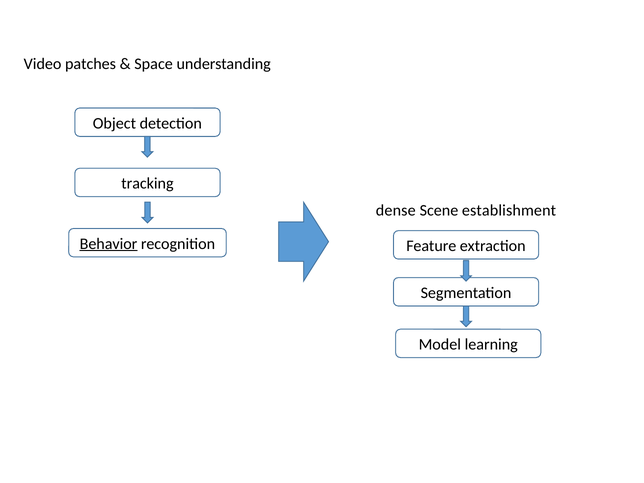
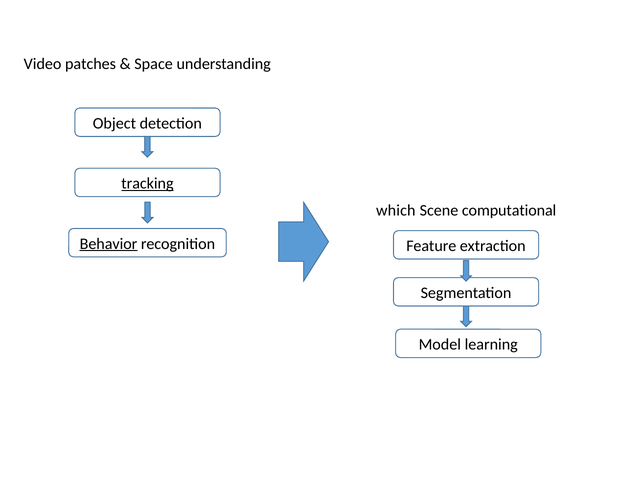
tracking underline: none -> present
dense: dense -> which
establishment: establishment -> computational
